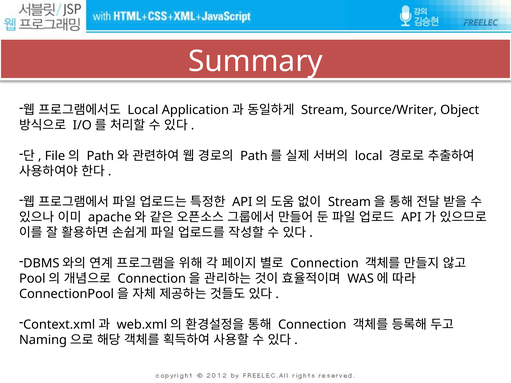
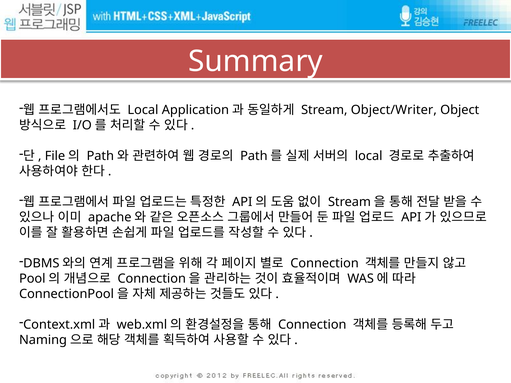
Source/Writer: Source/Writer -> Object/Writer
